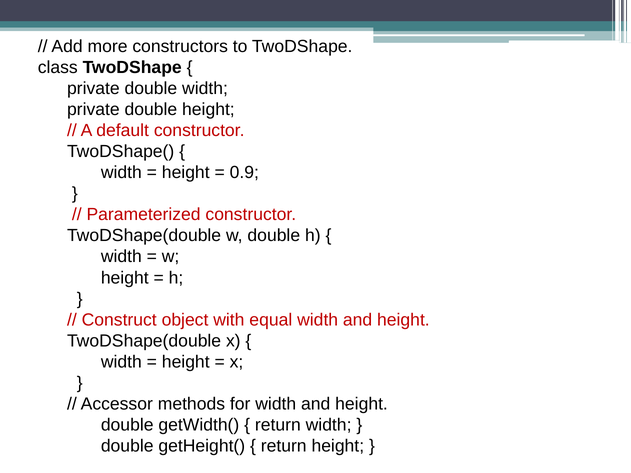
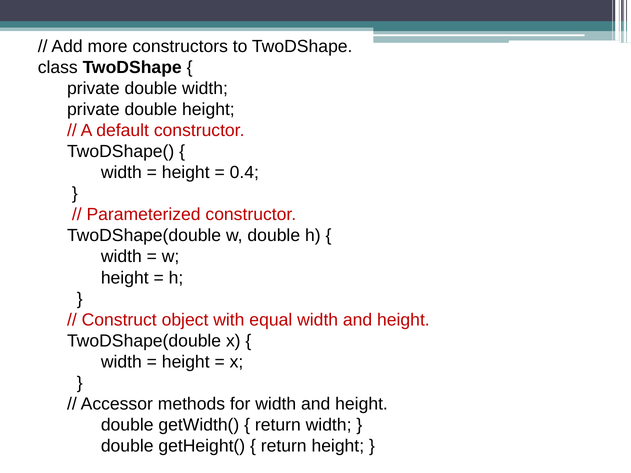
0.9: 0.9 -> 0.4
